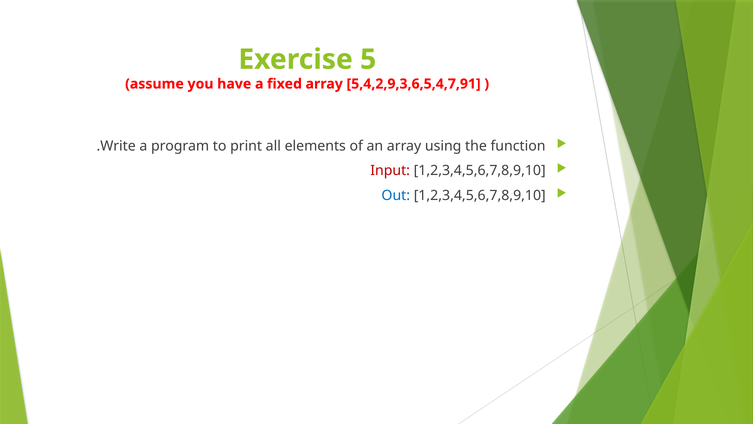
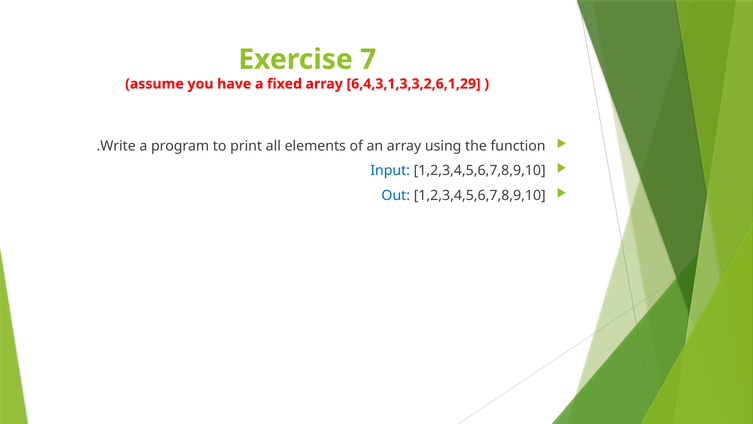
5: 5 -> 7
5,4,2,9,3,6,5,4,7,91: 5,4,2,9,3,6,5,4,7,91 -> 6,4,3,1,3,3,2,6,1,29
Input colour: red -> blue
